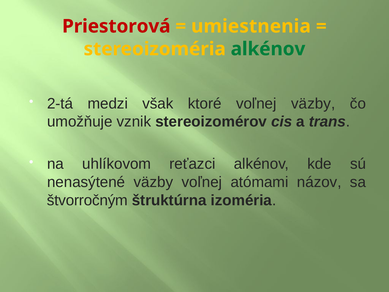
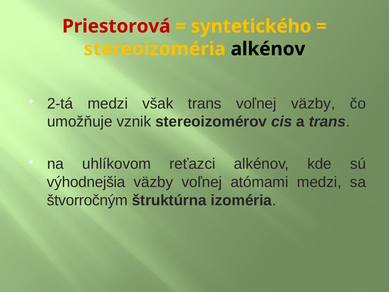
umiestnenia: umiestnenia -> syntetického
alkénov at (268, 49) colour: green -> black
však ktoré: ktoré -> trans
nenasýtené: nenasýtené -> výhodnejšia
atómami názov: názov -> medzi
